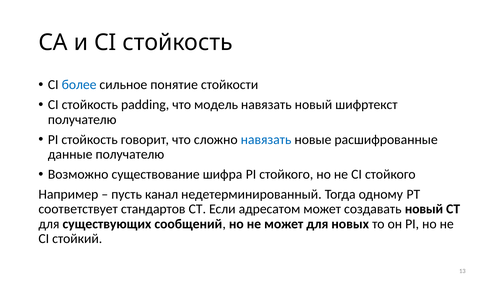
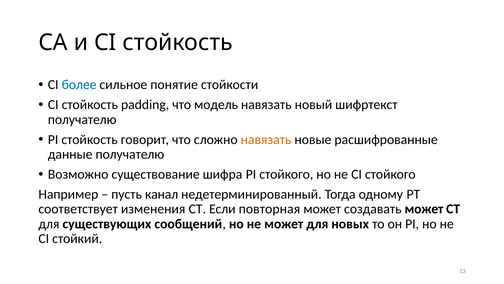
навязать at (266, 139) colour: blue -> orange
стандартов: стандартов -> изменения
адресатом: адресатом -> повторная
создавать новый: новый -> может
